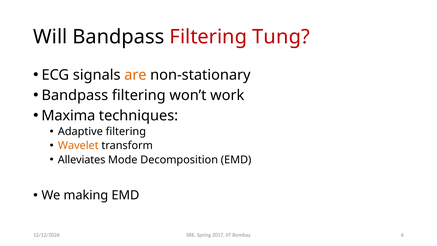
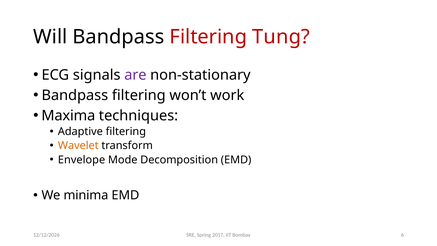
are colour: orange -> purple
Alleviates: Alleviates -> Envelope
making: making -> minima
